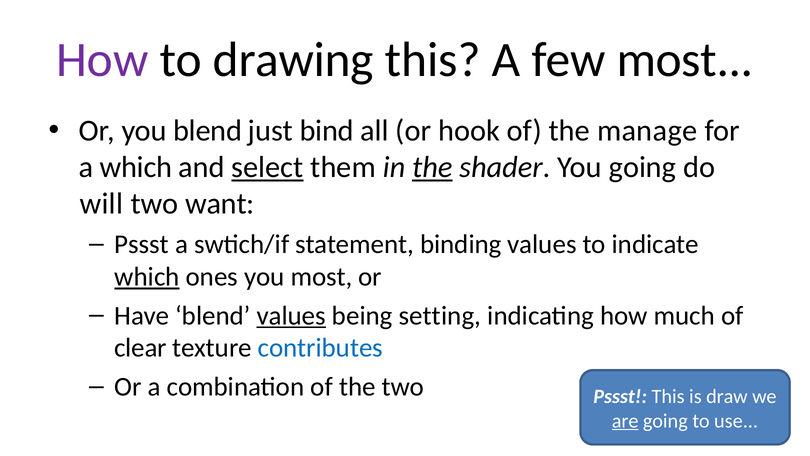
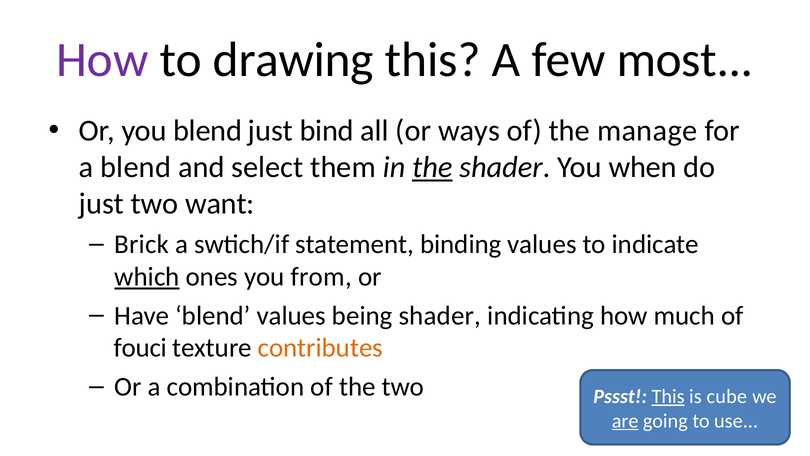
hook: hook -> ways
a which: which -> blend
select underline: present -> none
You going: going -> when
will at (101, 204): will -> just
Pssst at (142, 244): Pssst -> Brick
you most: most -> from
values at (291, 315) underline: present -> none
being setting: setting -> shader
clear: clear -> fouci
contributes colour: blue -> orange
This at (668, 396) underline: none -> present
draw: draw -> cube
